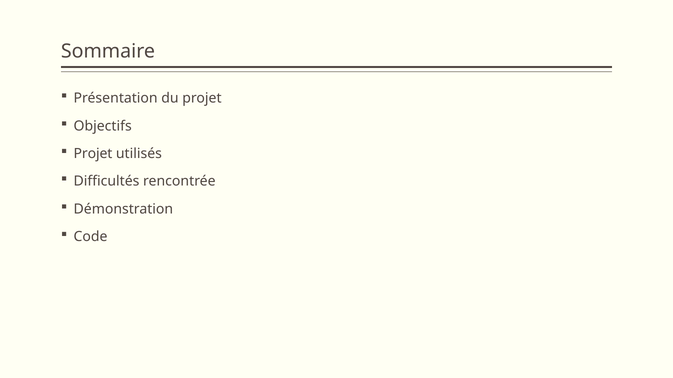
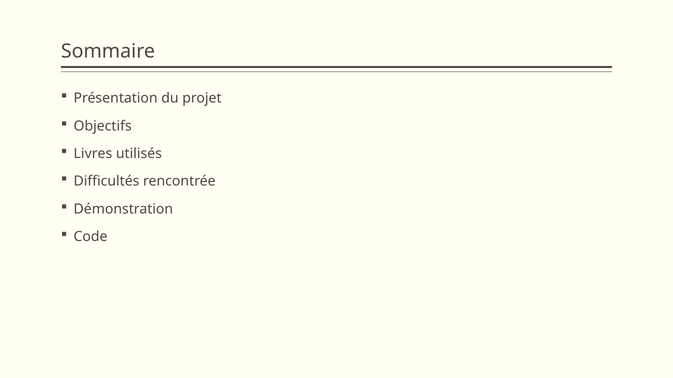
Projet at (93, 154): Projet -> Livres
